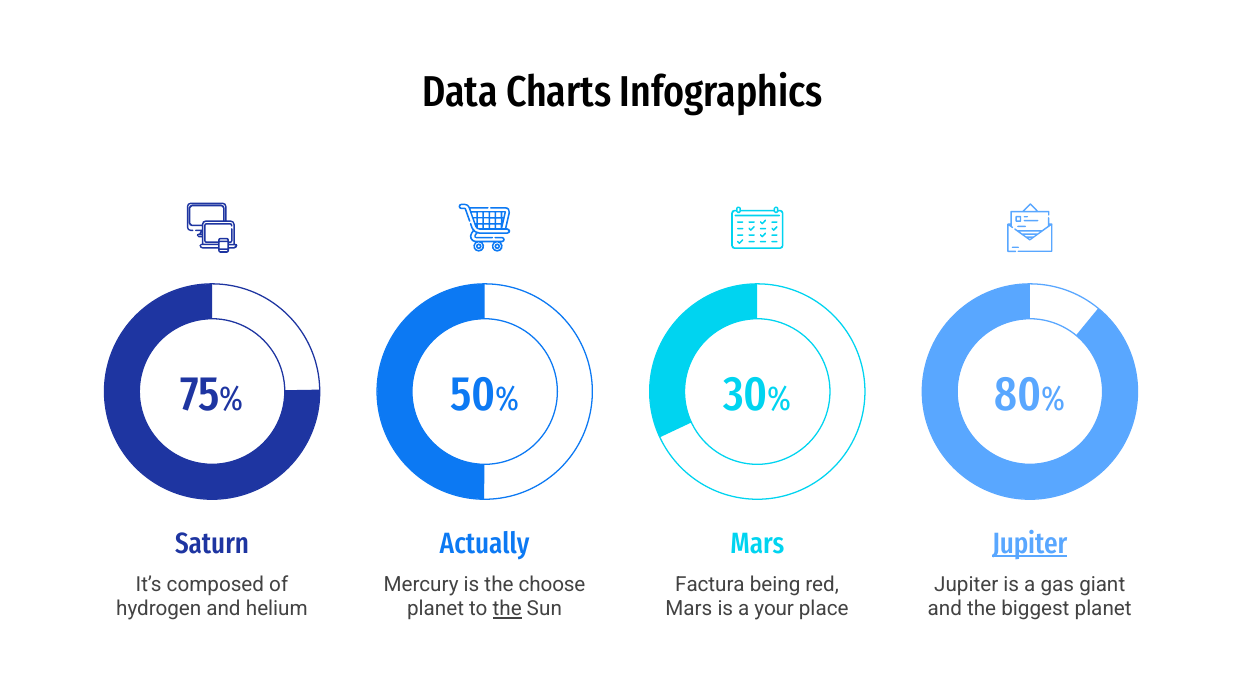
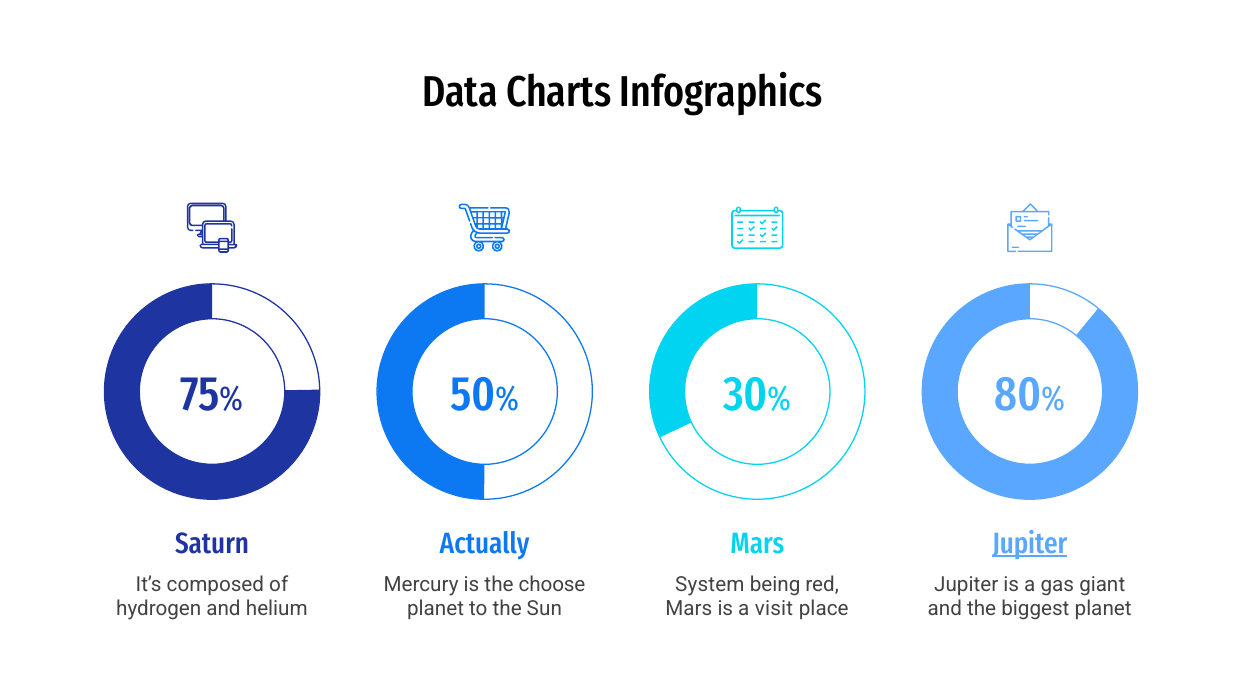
Factura: Factura -> System
the at (507, 609) underline: present -> none
your: your -> visit
